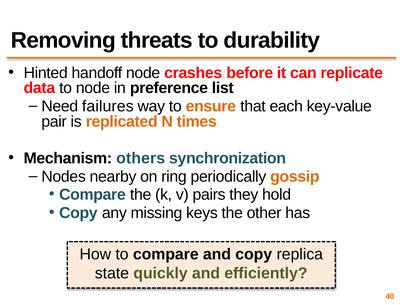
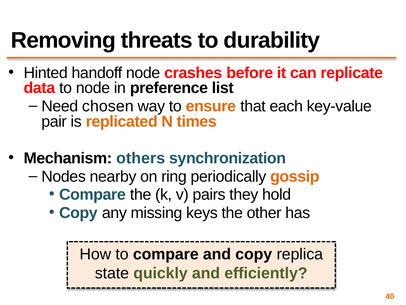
failures: failures -> chosen
